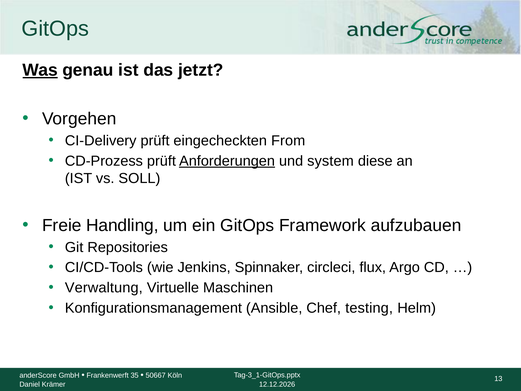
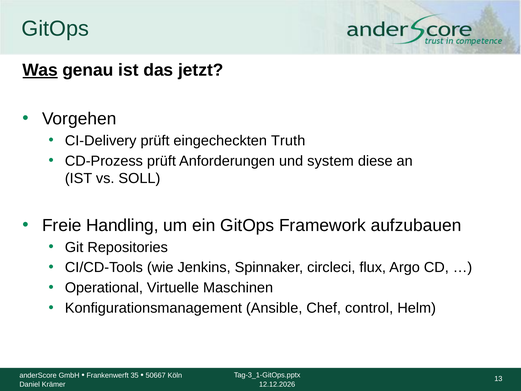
From: From -> Truth
Anforderungen underline: present -> none
Verwaltung: Verwaltung -> Operational
testing: testing -> control
